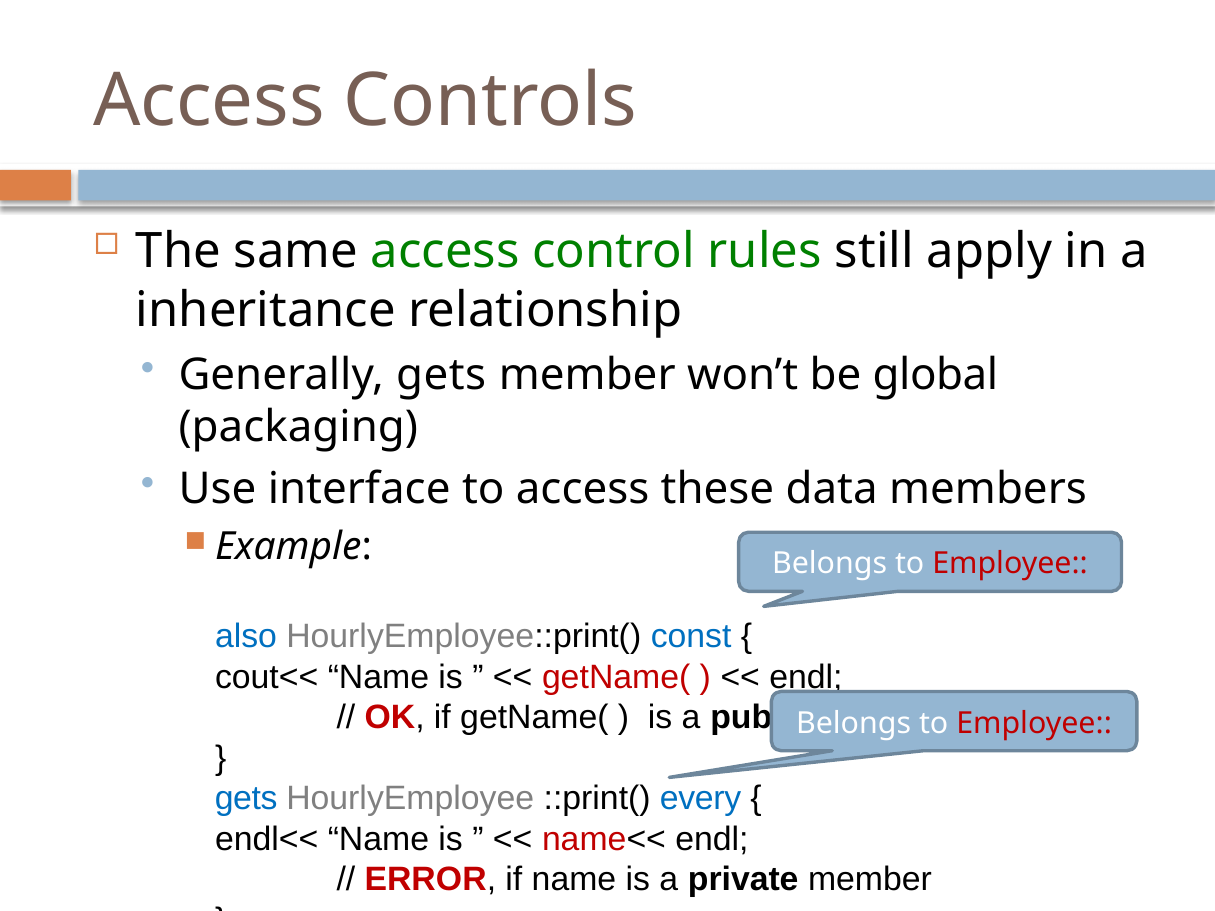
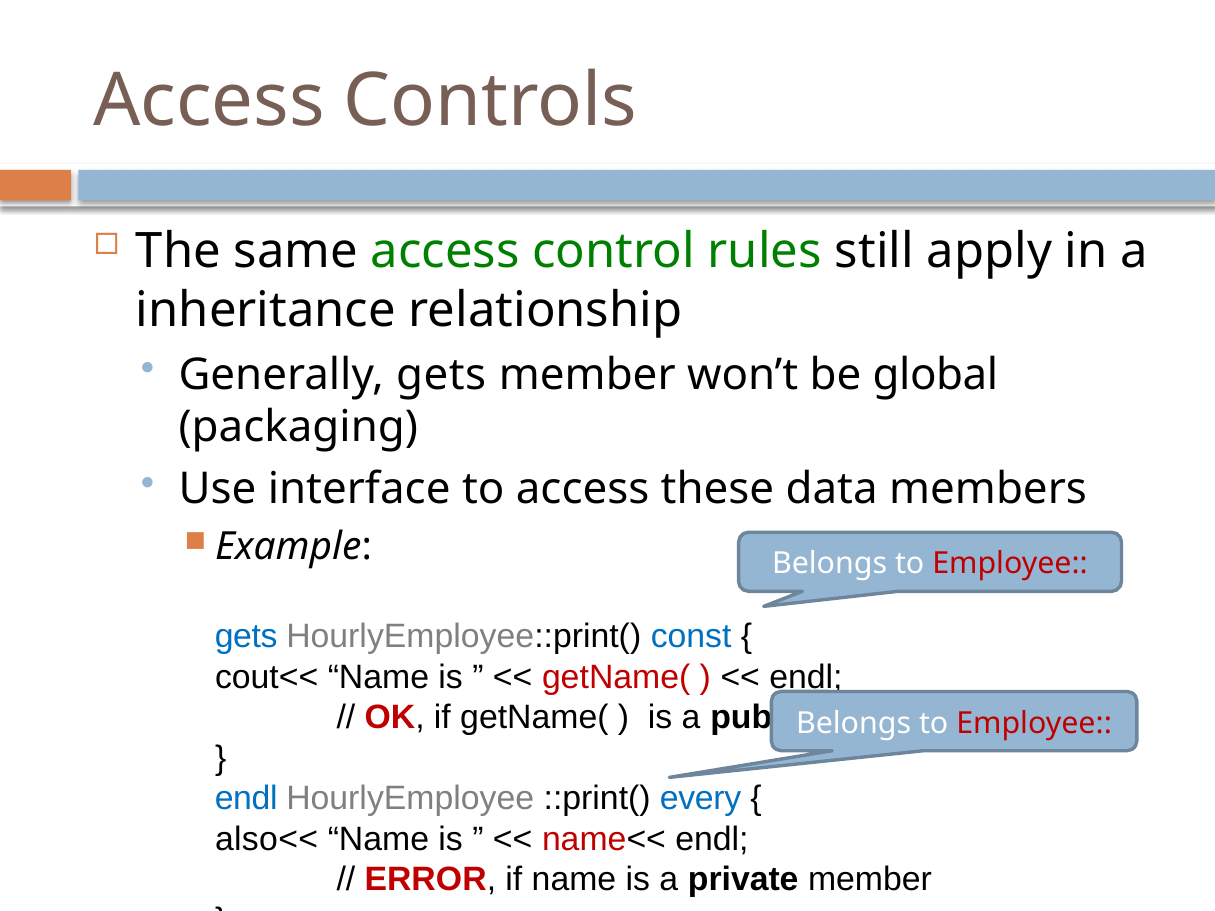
also at (246, 637): also -> gets
gets at (246, 799): gets -> endl
endl<<: endl<< -> also<<
